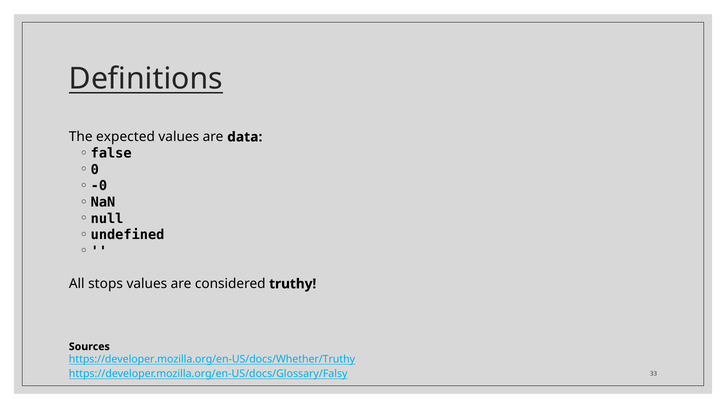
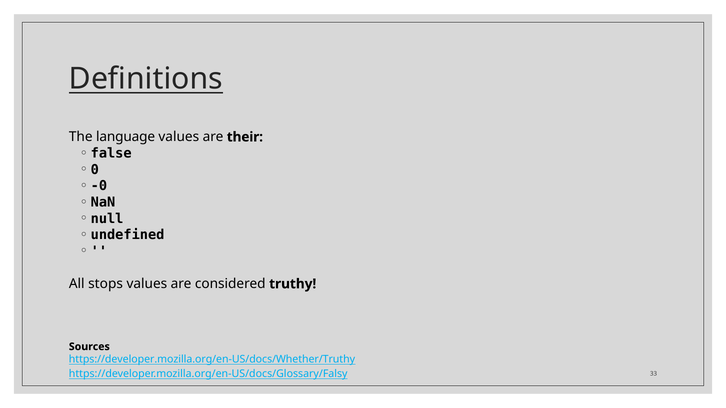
expected: expected -> language
data: data -> their
